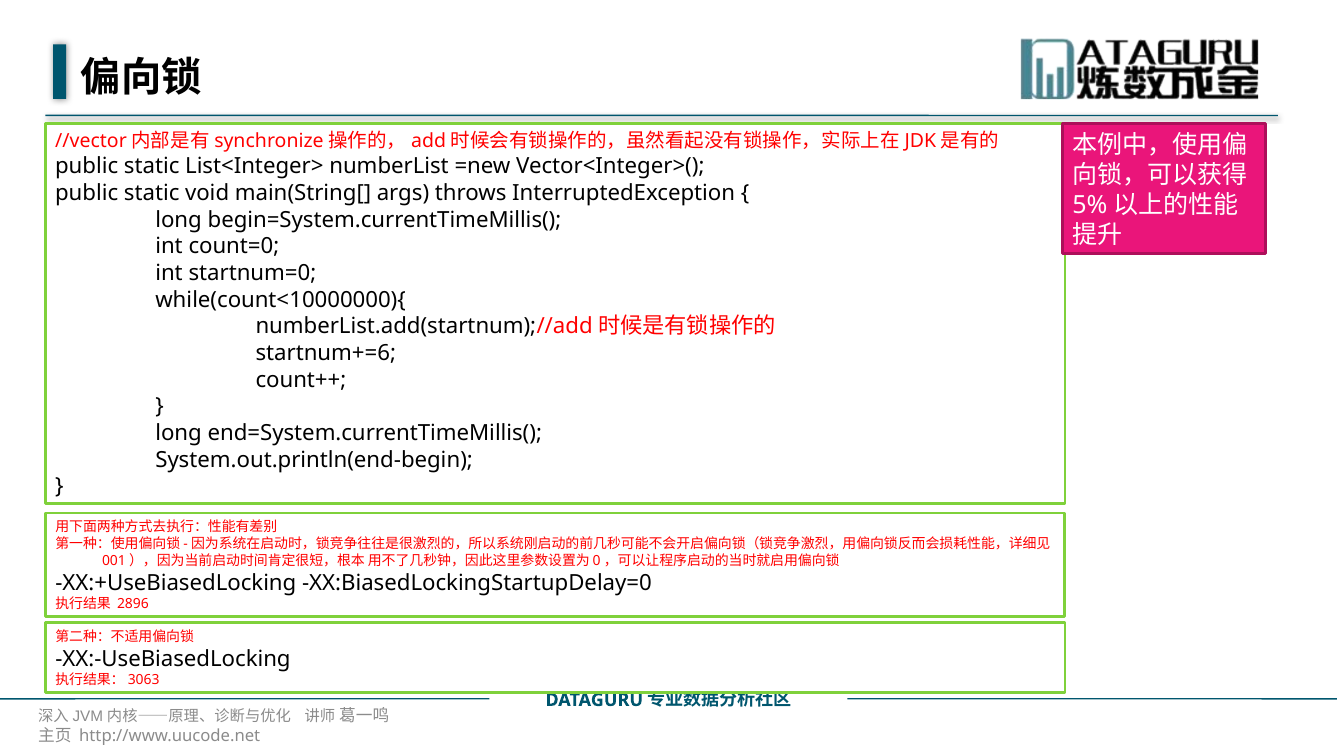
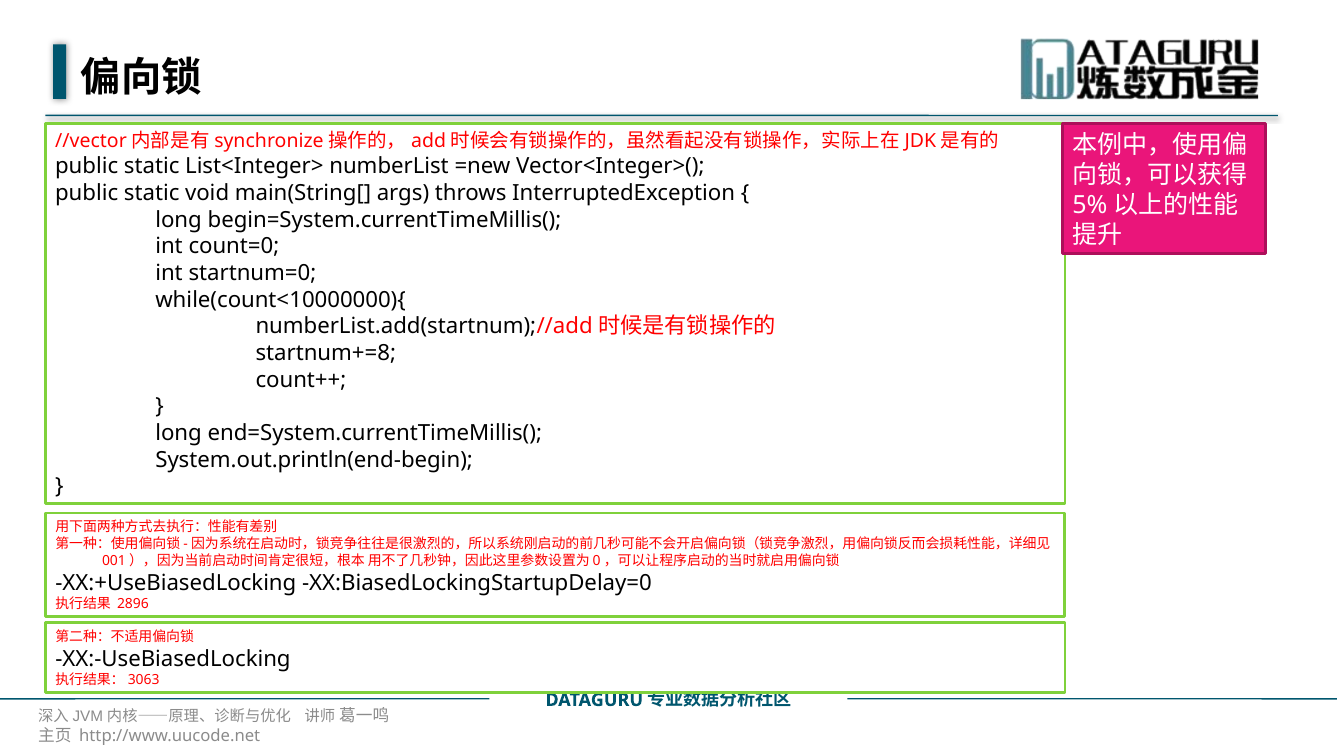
startnum+=6: startnum+=6 -> startnum+=8
